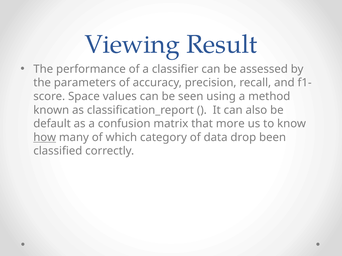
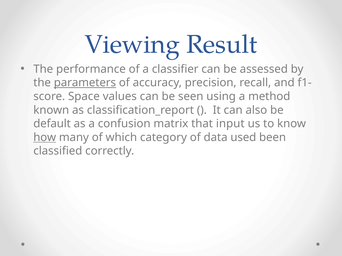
parameters underline: none -> present
more: more -> input
drop: drop -> used
